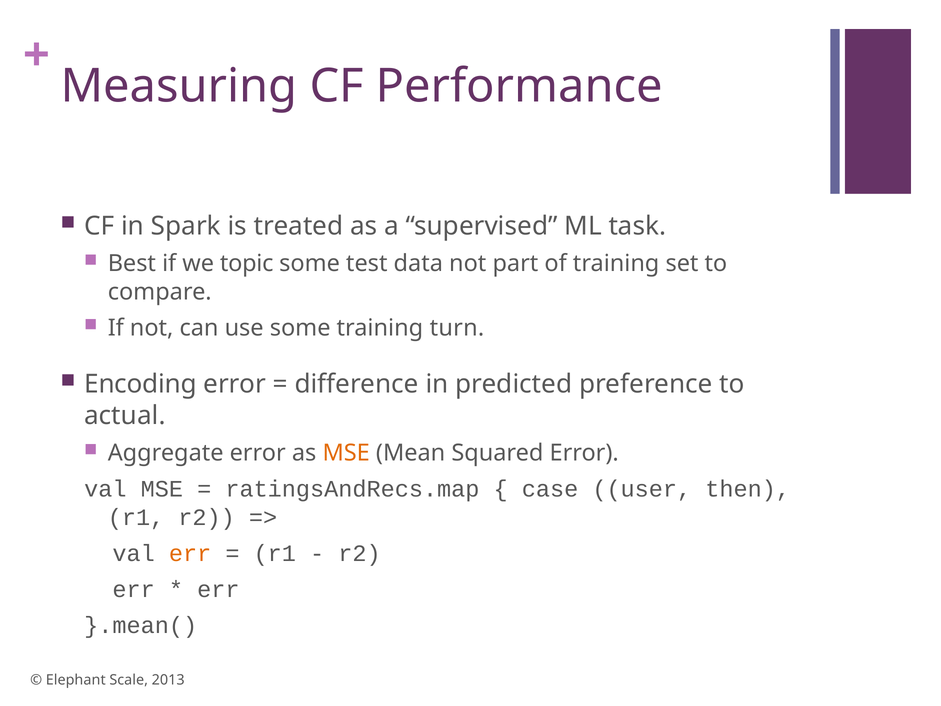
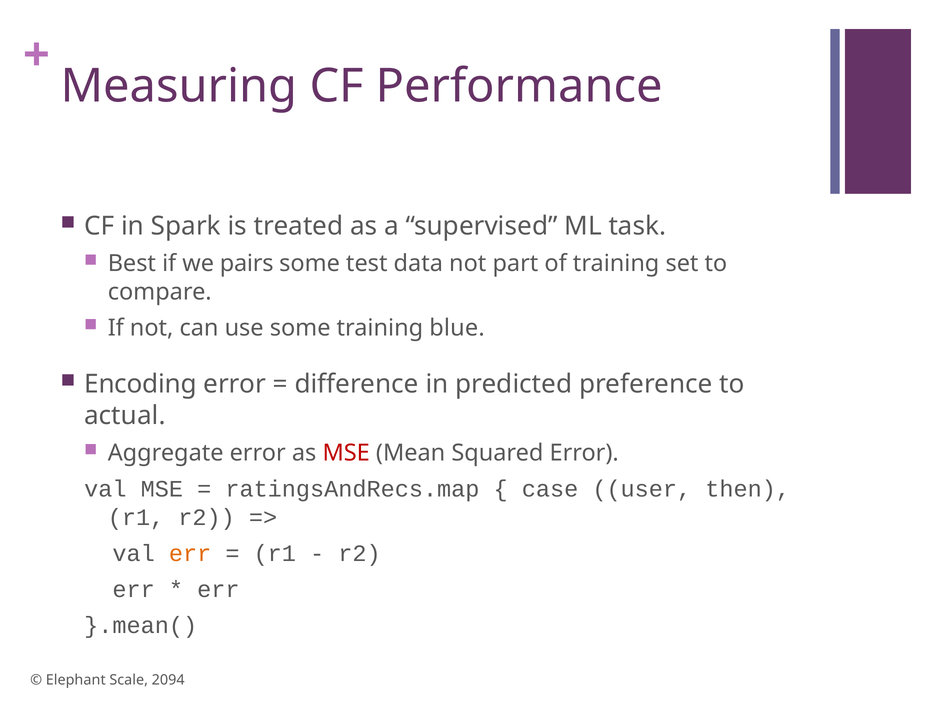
topic: topic -> pairs
turn: turn -> blue
MSE at (346, 453) colour: orange -> red
2013: 2013 -> 2094
